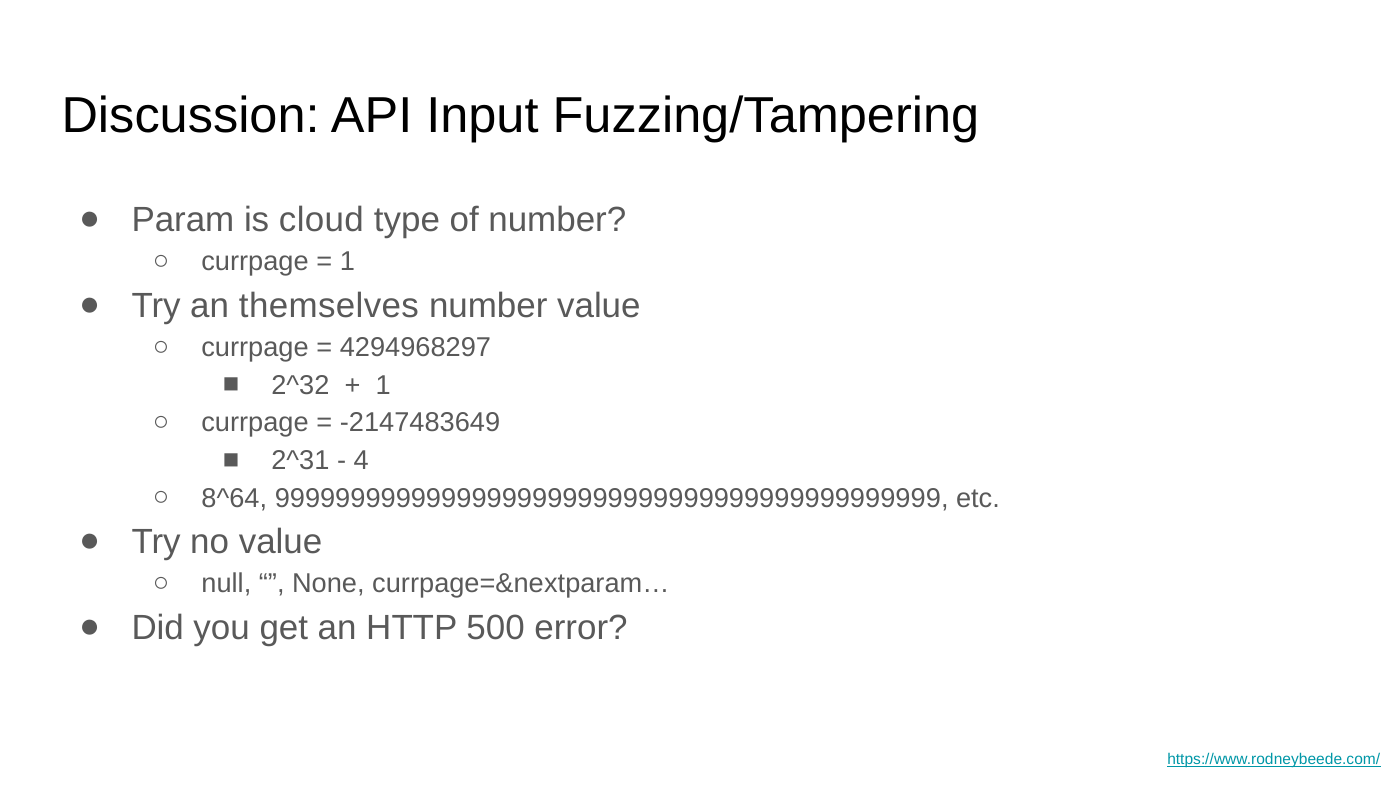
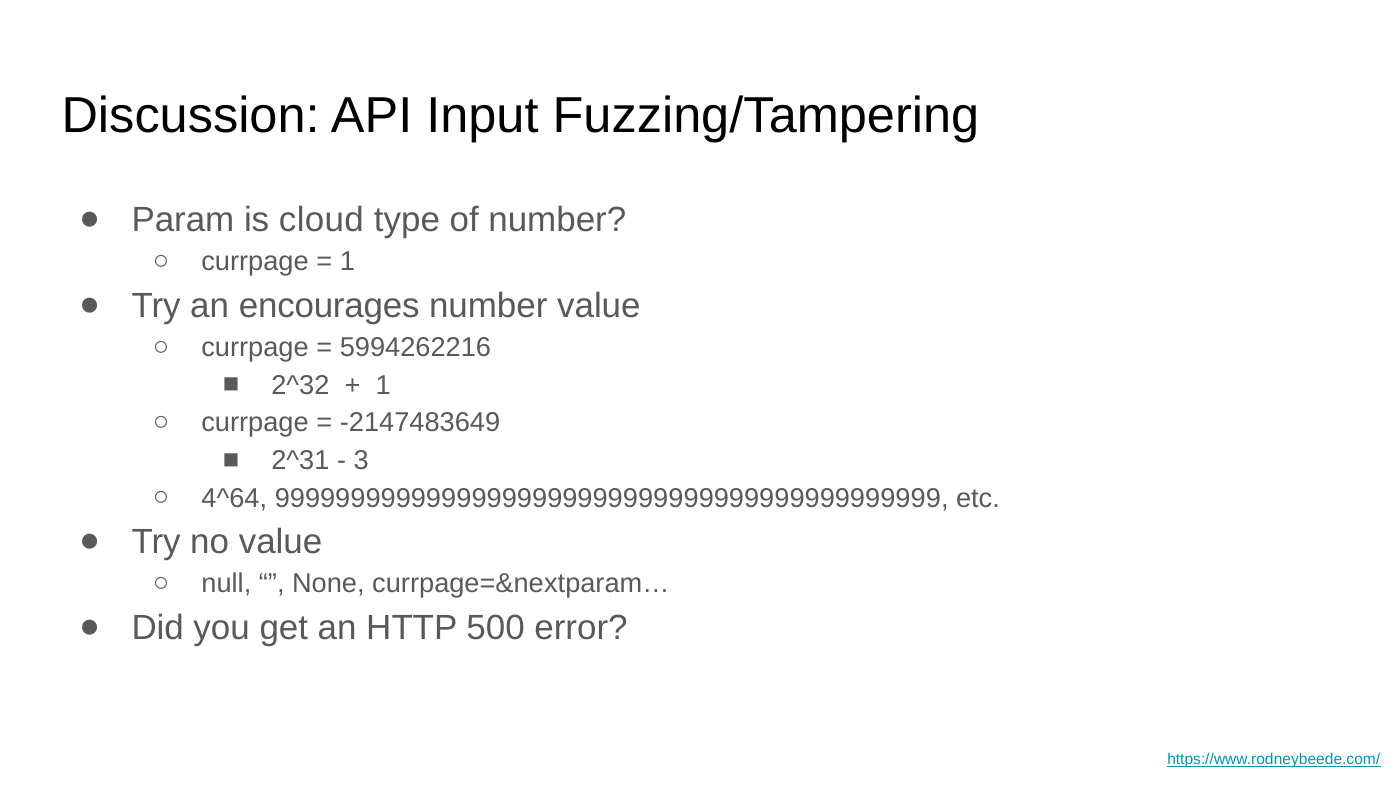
themselves: themselves -> encourages
4294968297: 4294968297 -> 5994262216
4: 4 -> 3
8^64: 8^64 -> 4^64
